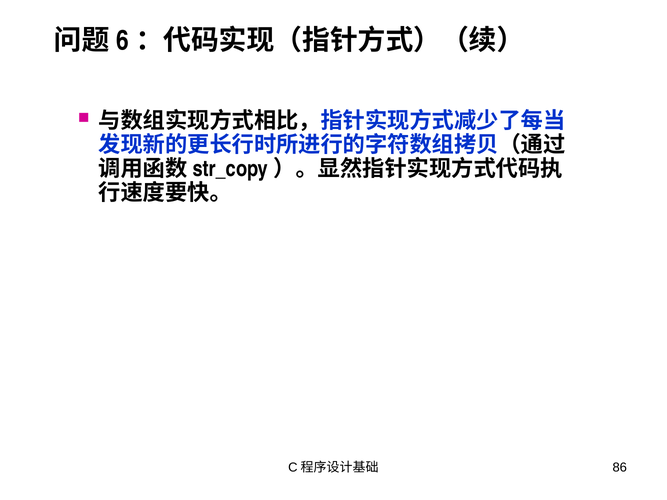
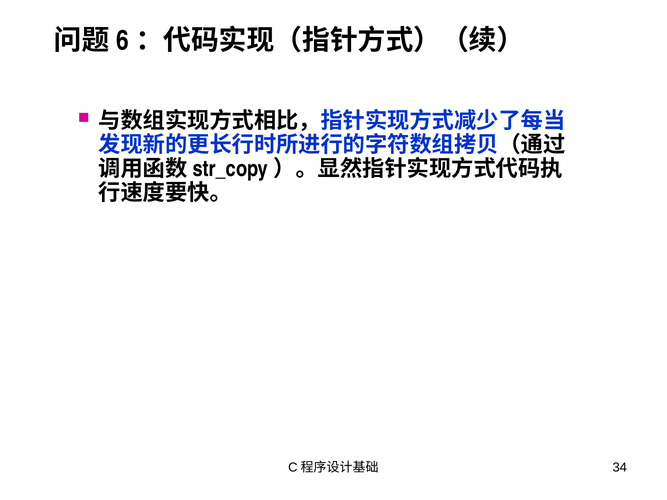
86: 86 -> 34
